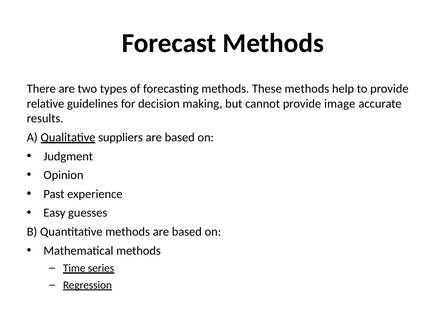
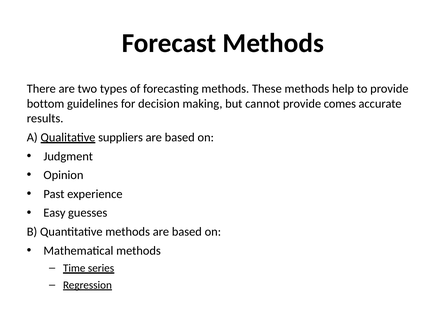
relative: relative -> bottom
image: image -> comes
